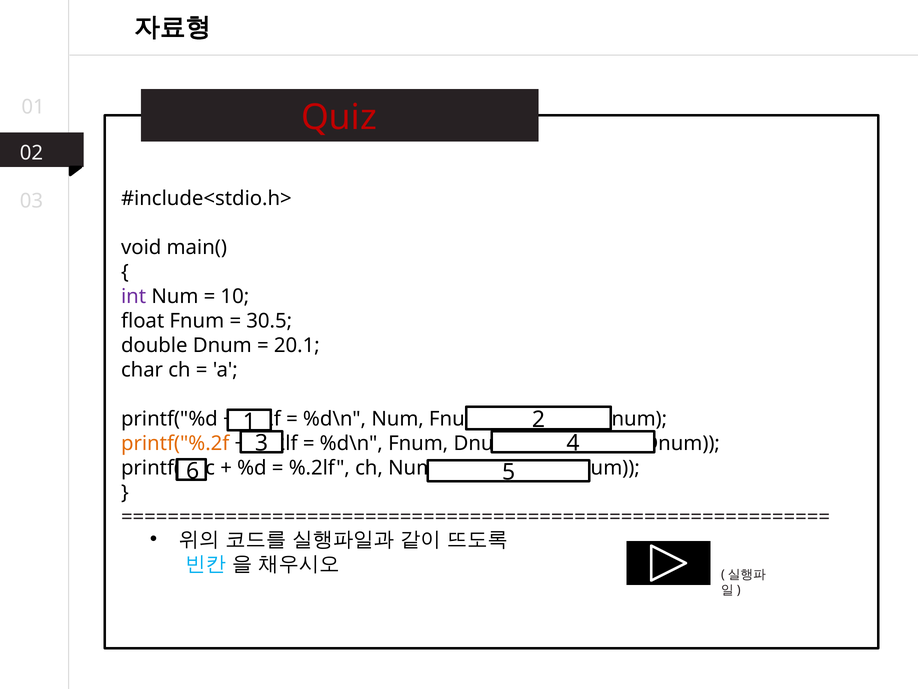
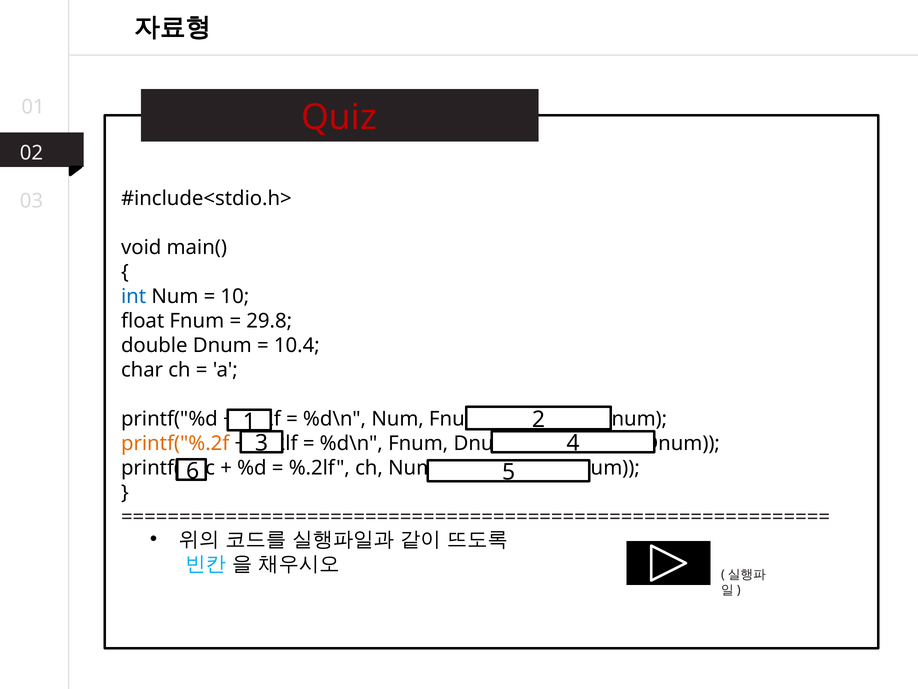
int colour: purple -> blue
30.5: 30.5 -> 29.8
20.1: 20.1 -> 10.4
